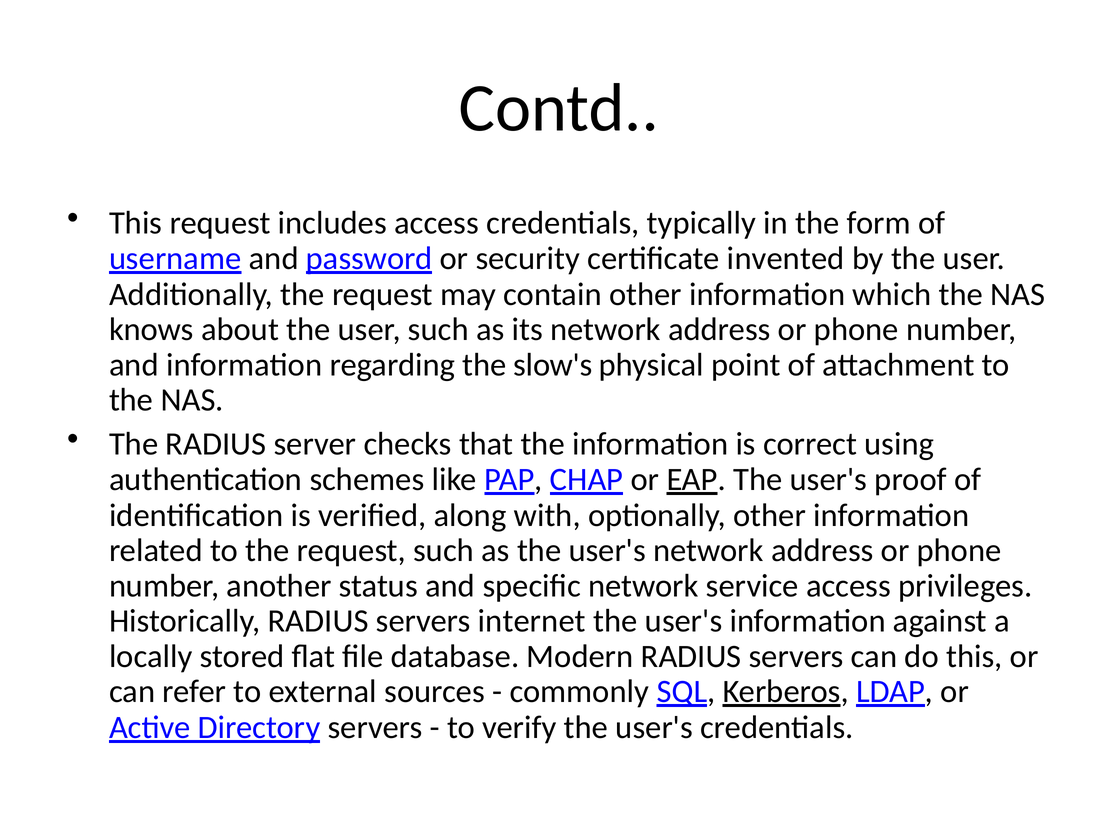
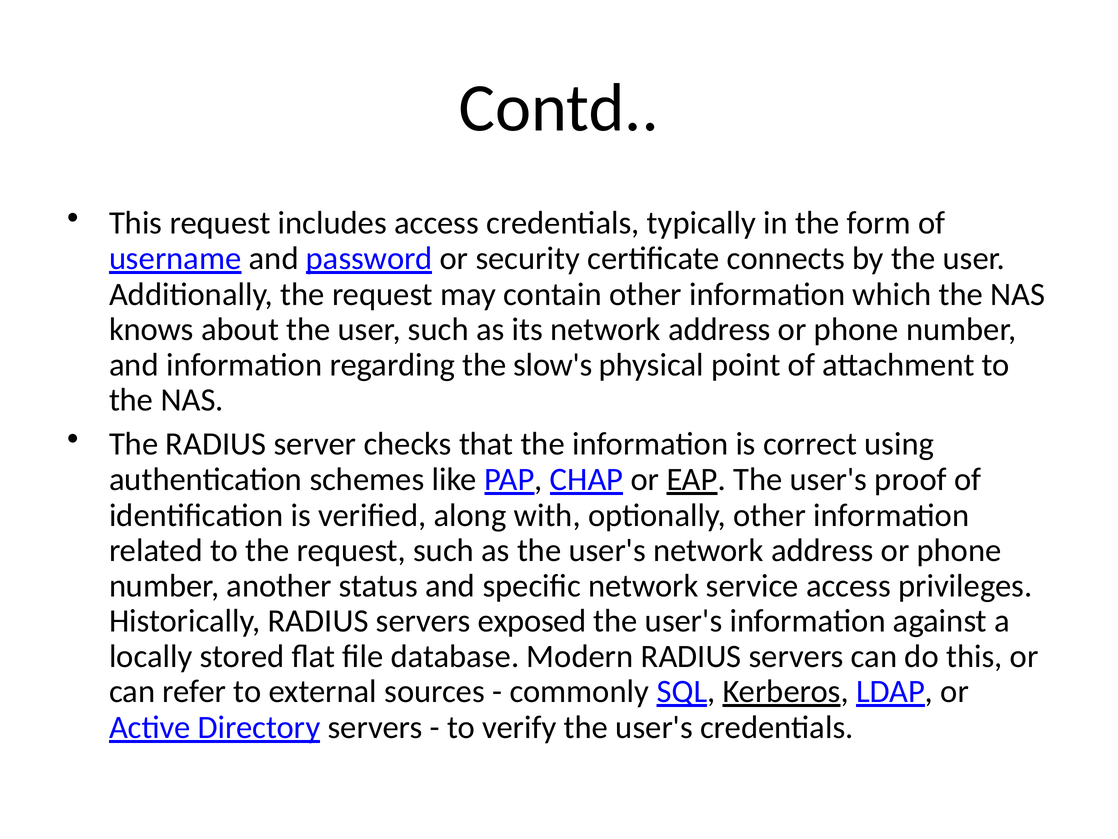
invented: invented -> connects
internet: internet -> exposed
